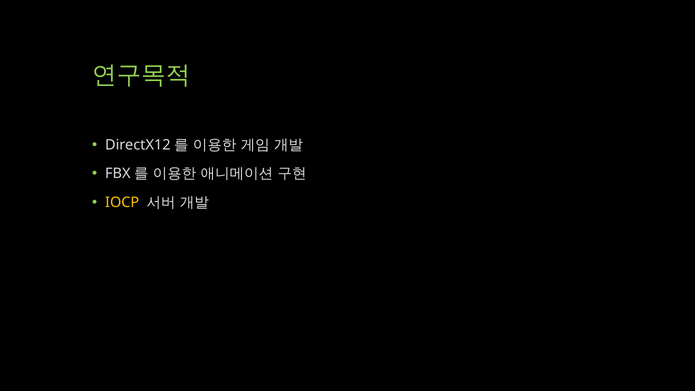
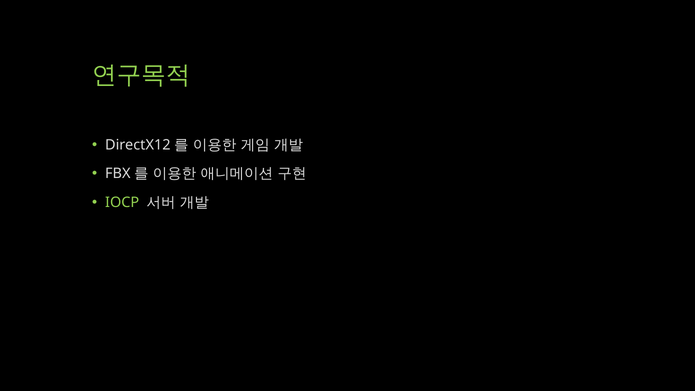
IOCP colour: yellow -> light green
